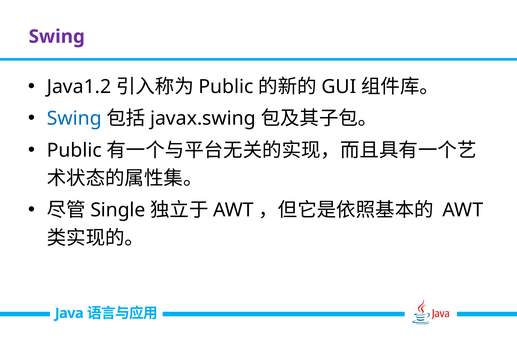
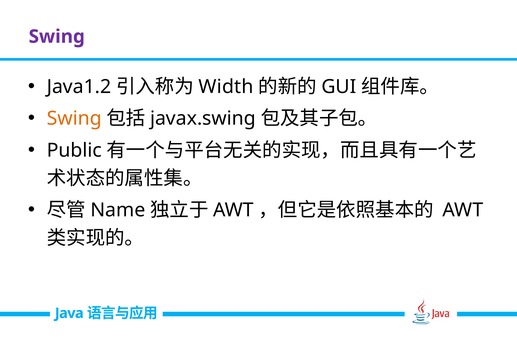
Public at (226, 87): Public -> Width
Swing at (74, 119) colour: blue -> orange
Single: Single -> Name
